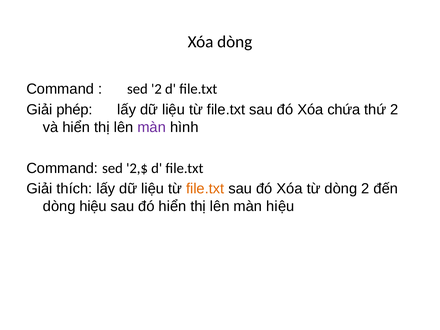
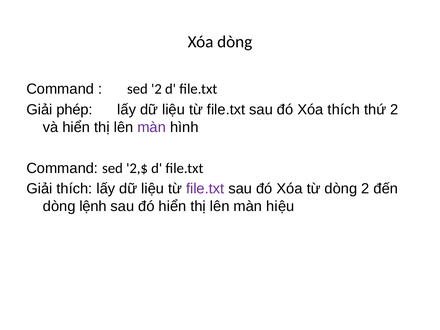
Xóa chứa: chứa -> thích
file.txt at (205, 189) colour: orange -> purple
dòng hiệu: hiệu -> lệnh
